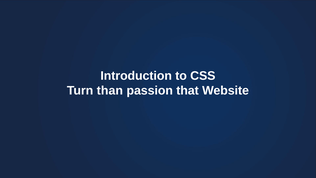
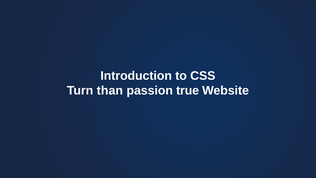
that: that -> true
